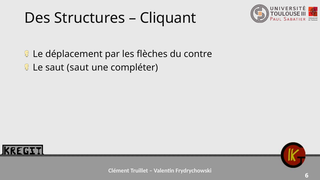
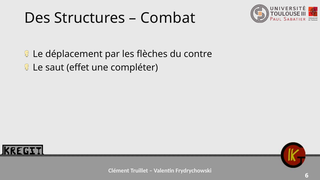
Cliquant: Cliquant -> Combat
saut saut: saut -> effet
